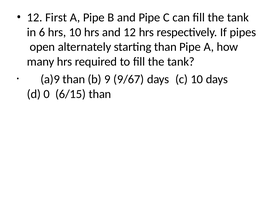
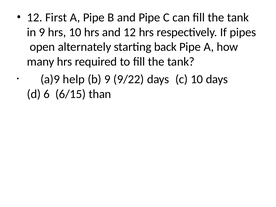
in 6: 6 -> 9
starting than: than -> back
a)9 than: than -> help
9/67: 9/67 -> 9/22
0: 0 -> 6
